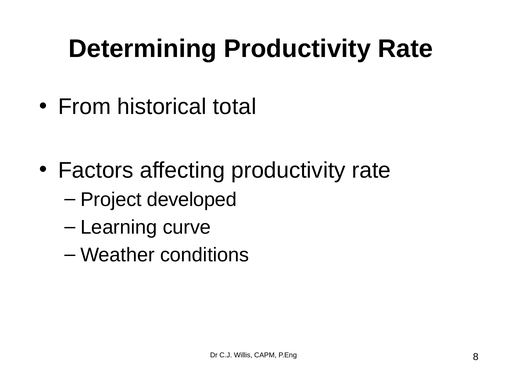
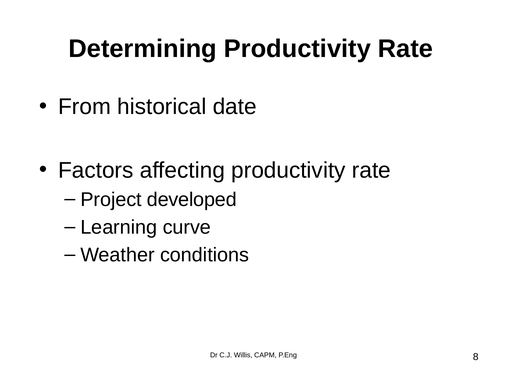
total: total -> date
